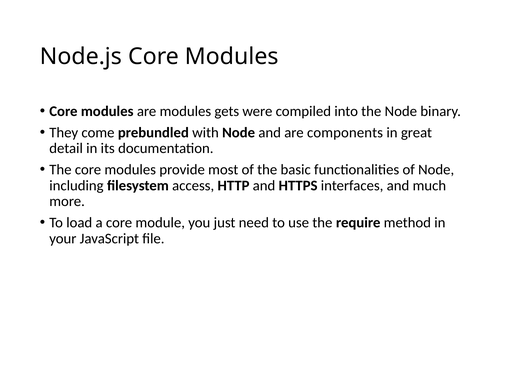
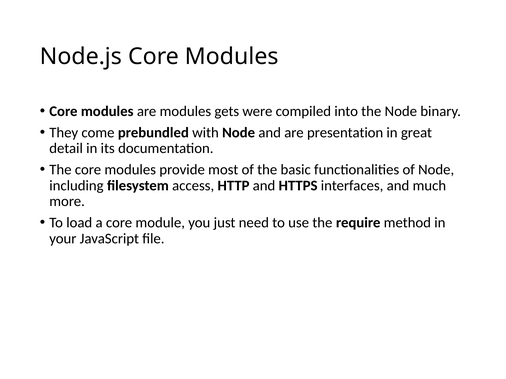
components: components -> presentation
